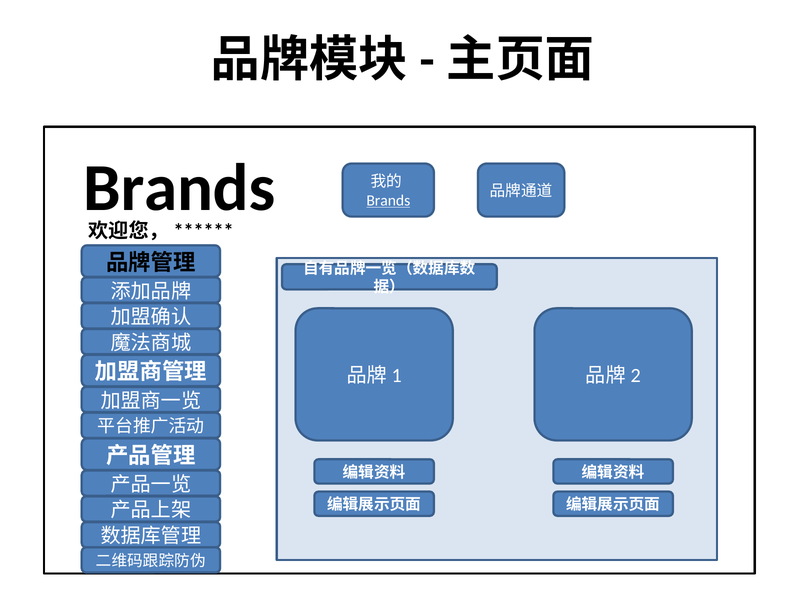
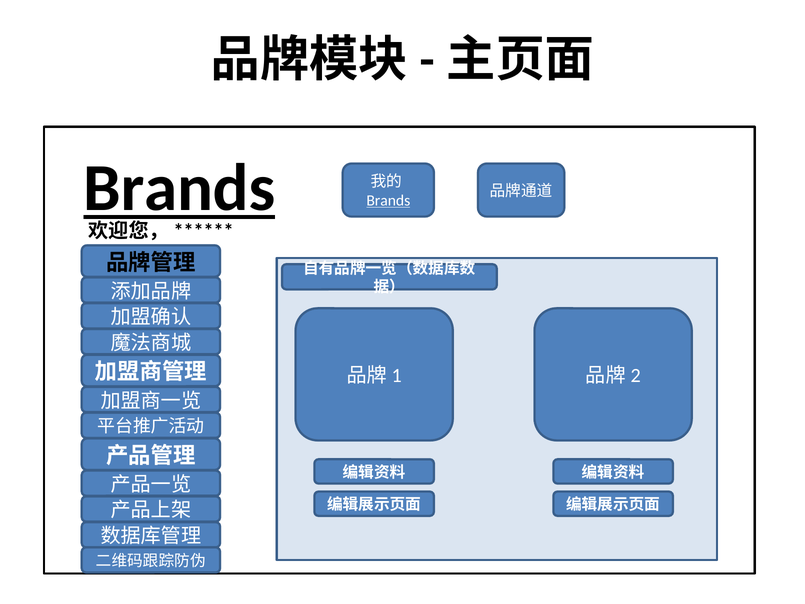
Brands at (179, 188) underline: none -> present
